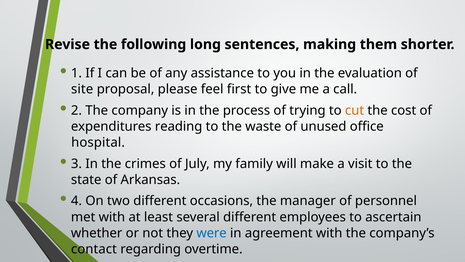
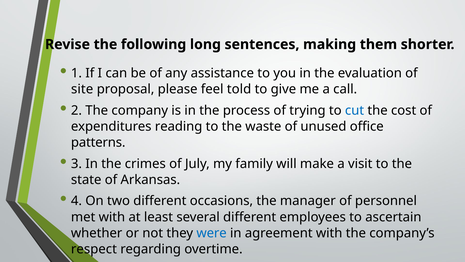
first: first -> told
cut colour: orange -> blue
hospital: hospital -> patterns
contact: contact -> respect
